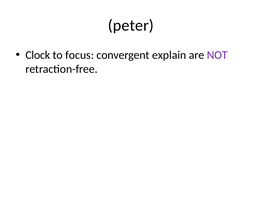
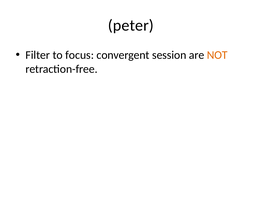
Clock: Clock -> Filter
explain: explain -> session
NOT colour: purple -> orange
